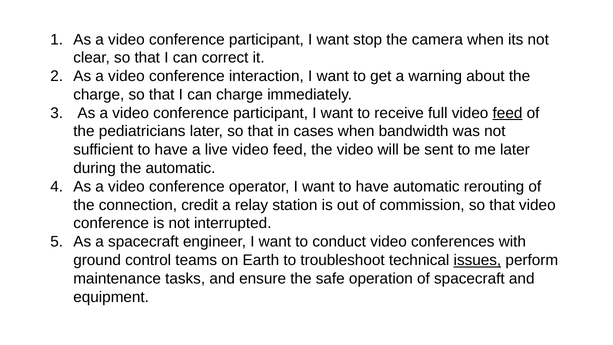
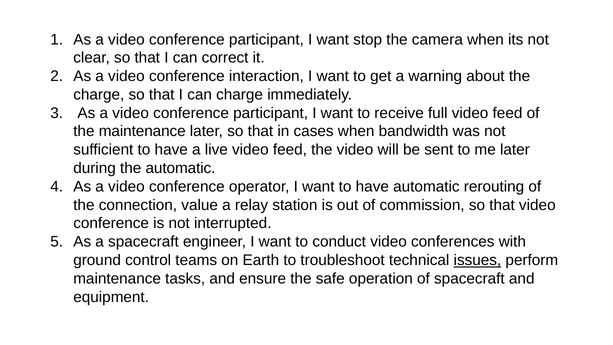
feed at (508, 113) underline: present -> none
the pediatricians: pediatricians -> maintenance
credit: credit -> value
